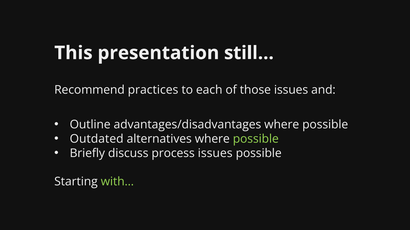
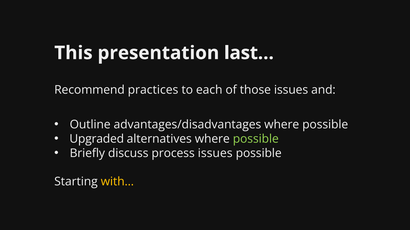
still…: still… -> last…
Outdated: Outdated -> Upgraded
with… colour: light green -> yellow
